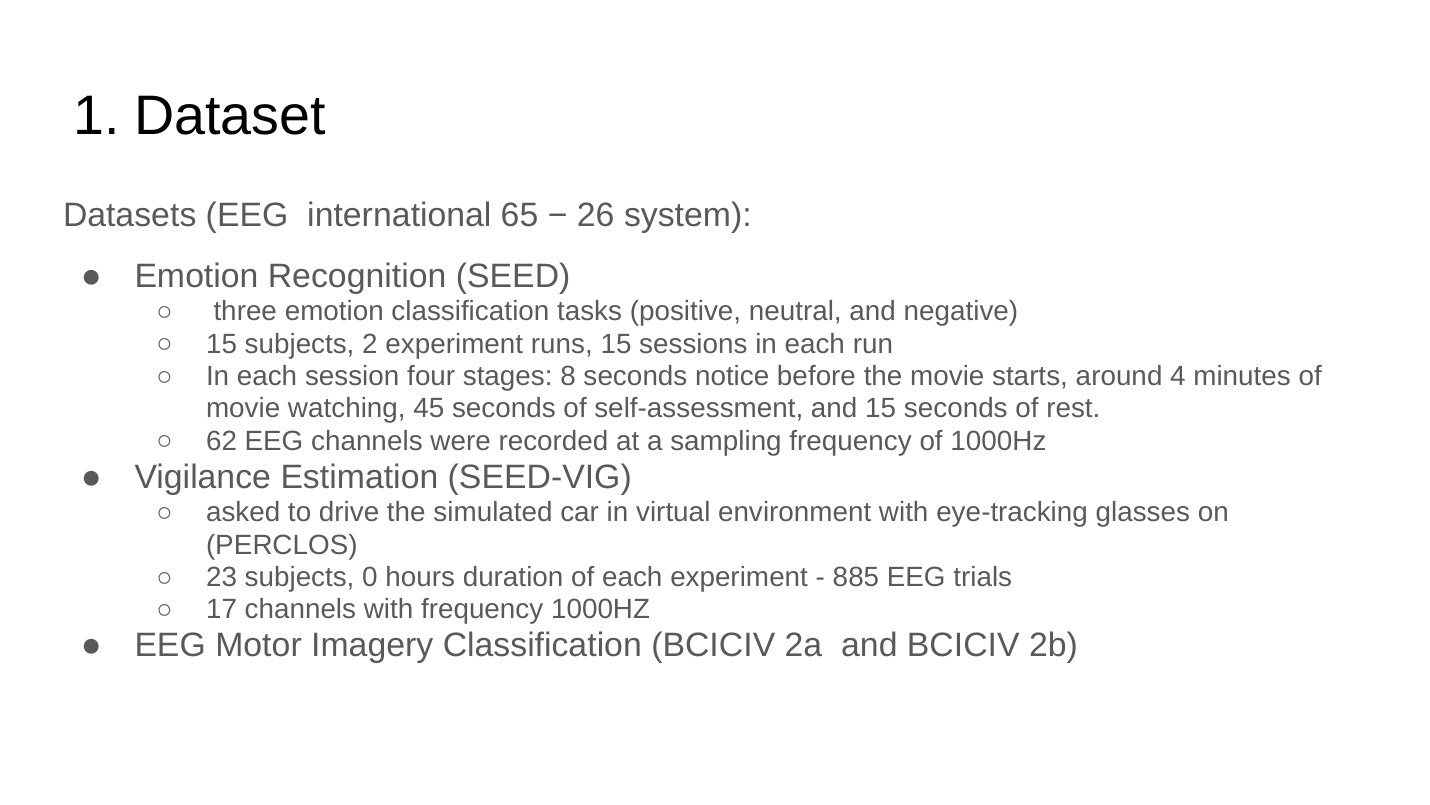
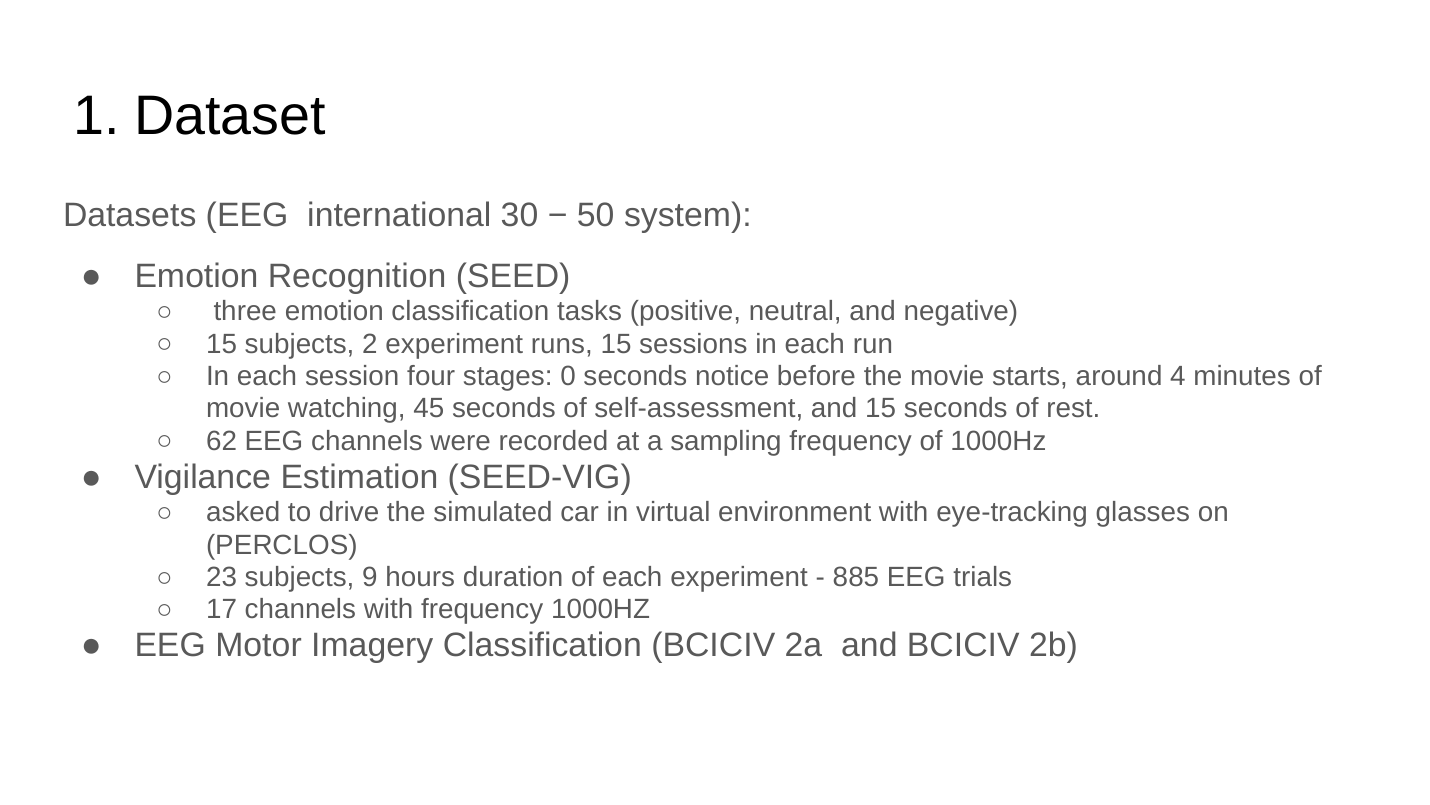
65: 65 -> 30
26: 26 -> 50
8: 8 -> 0
0: 0 -> 9
